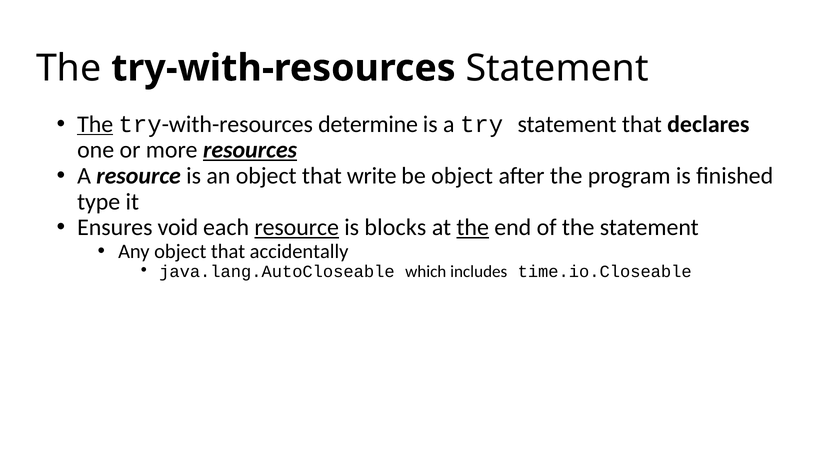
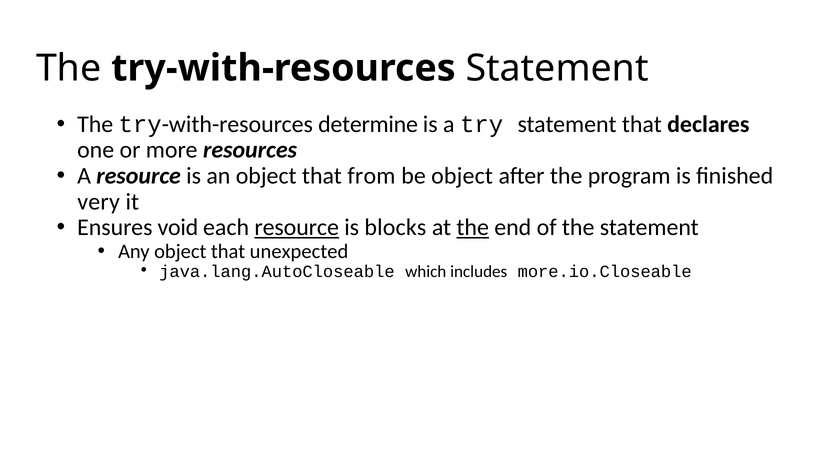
The at (95, 124) underline: present -> none
resources underline: present -> none
write: write -> from
type: type -> very
accidentally: accidentally -> unexpected
time.io.Closeable: time.io.Closeable -> more.io.Closeable
